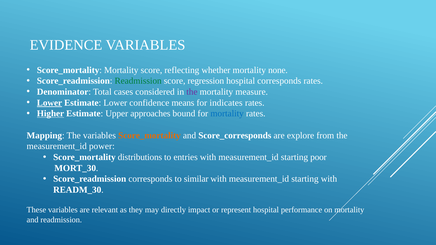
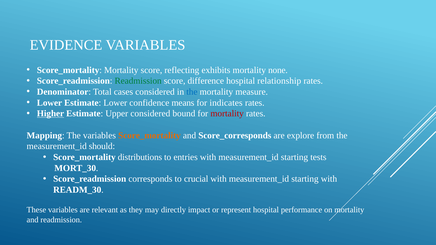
whether: whether -> exhibits
regression: regression -> difference
hospital corresponds: corresponds -> relationship
the at (192, 92) colour: purple -> blue
Lower at (49, 103) underline: present -> none
Upper approaches: approaches -> considered
mortality at (227, 114) colour: blue -> red
power: power -> should
poor: poor -> tests
similar: similar -> crucial
